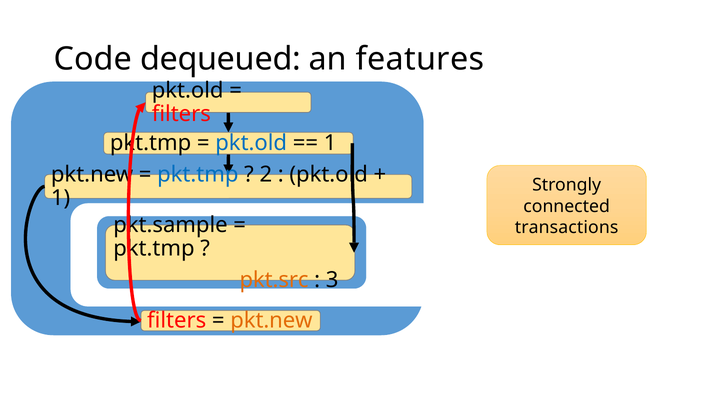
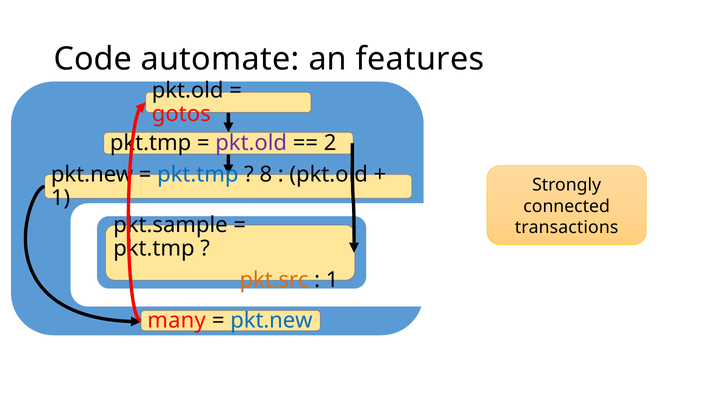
dequeued: dequeued -> automate
filters at (181, 114): filters -> gotos
pkt.old at (251, 143) colour: blue -> purple
1 at (330, 143): 1 -> 2
2: 2 -> 8
3 at (332, 280): 3 -> 1
filters at (177, 321): filters -> many
pkt.new at (271, 321) colour: orange -> blue
